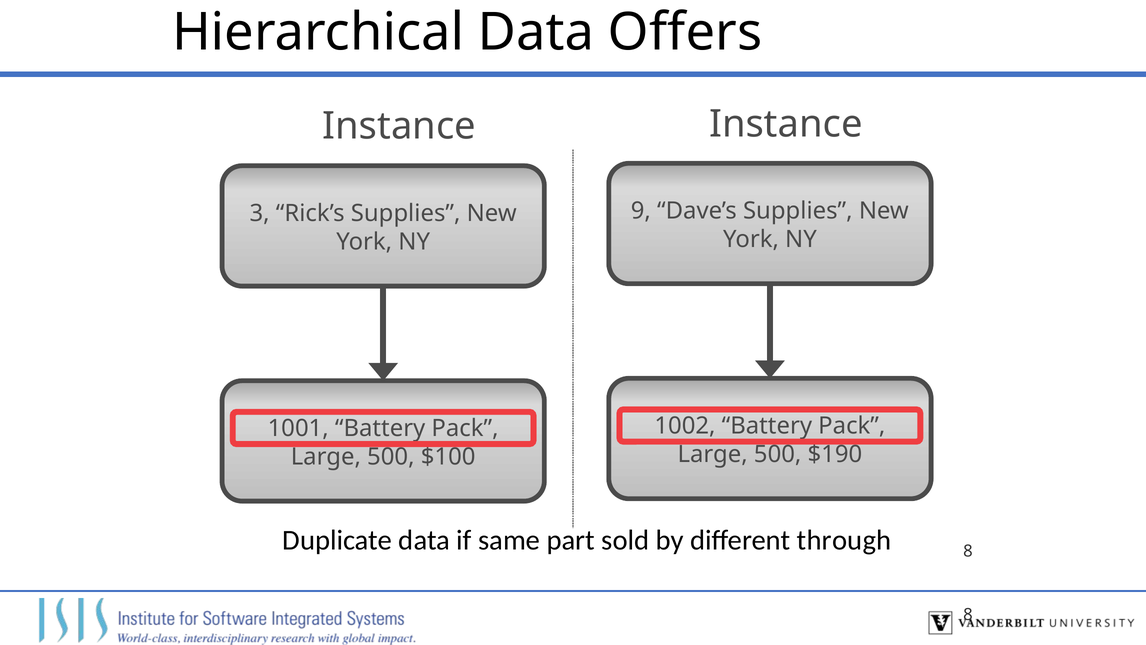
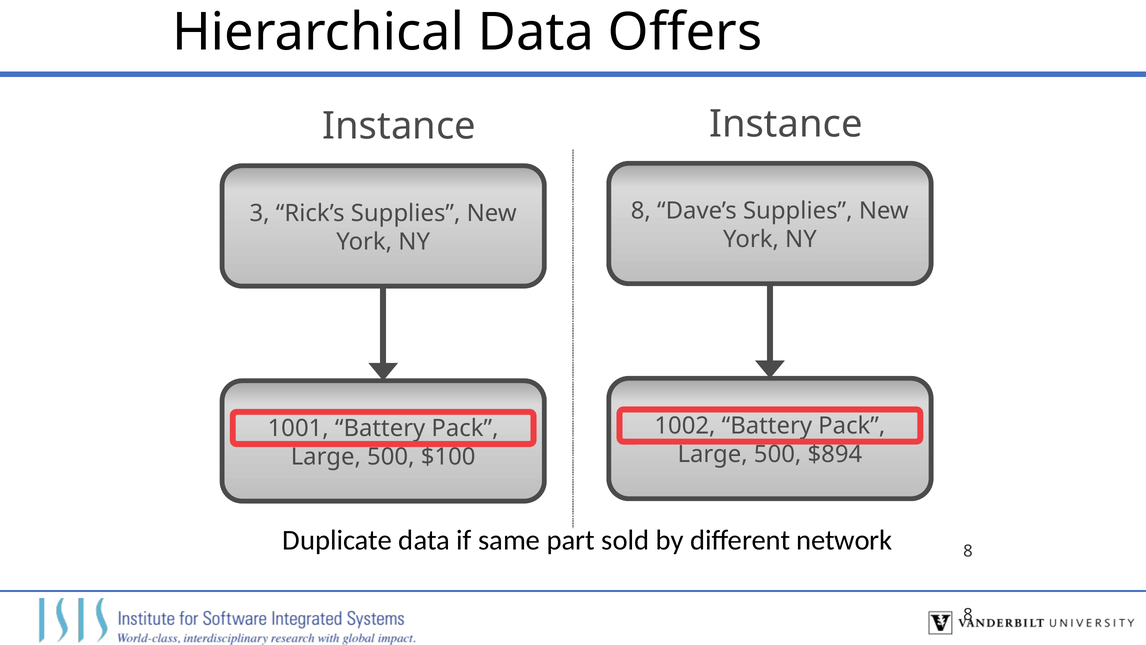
9 at (641, 211): 9 -> 8
$190: $190 -> $894
through: through -> network
